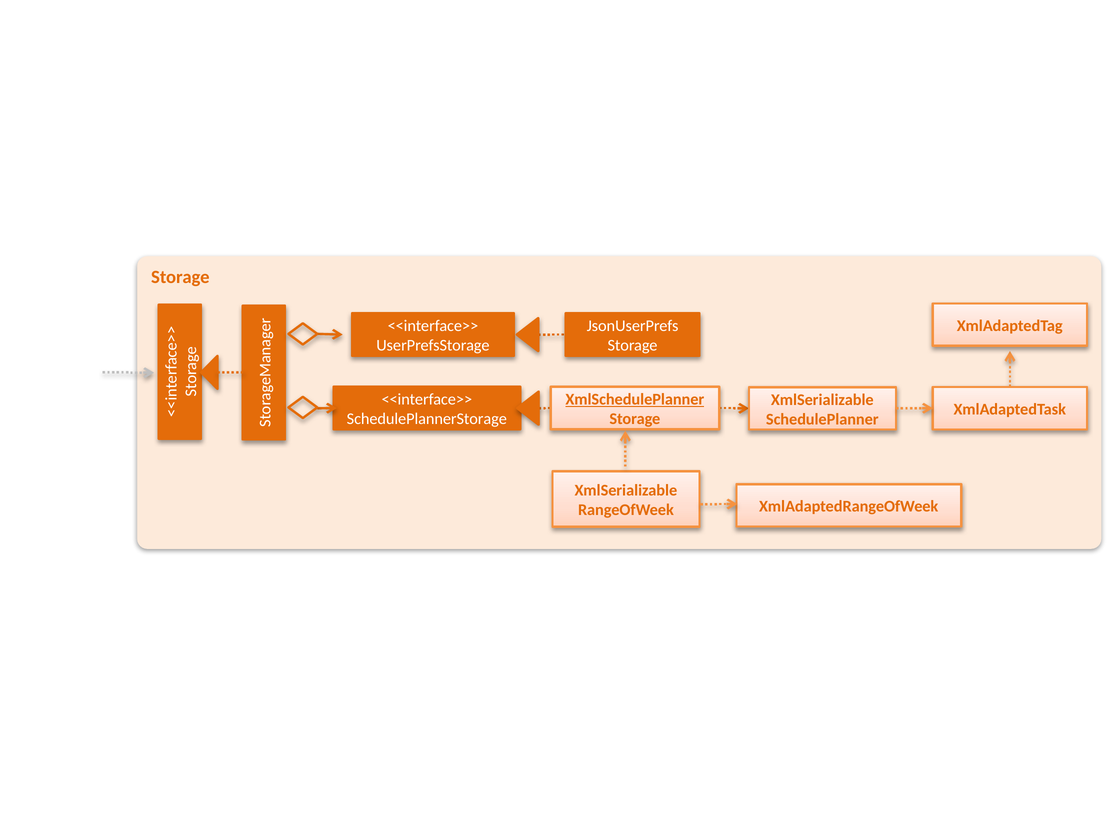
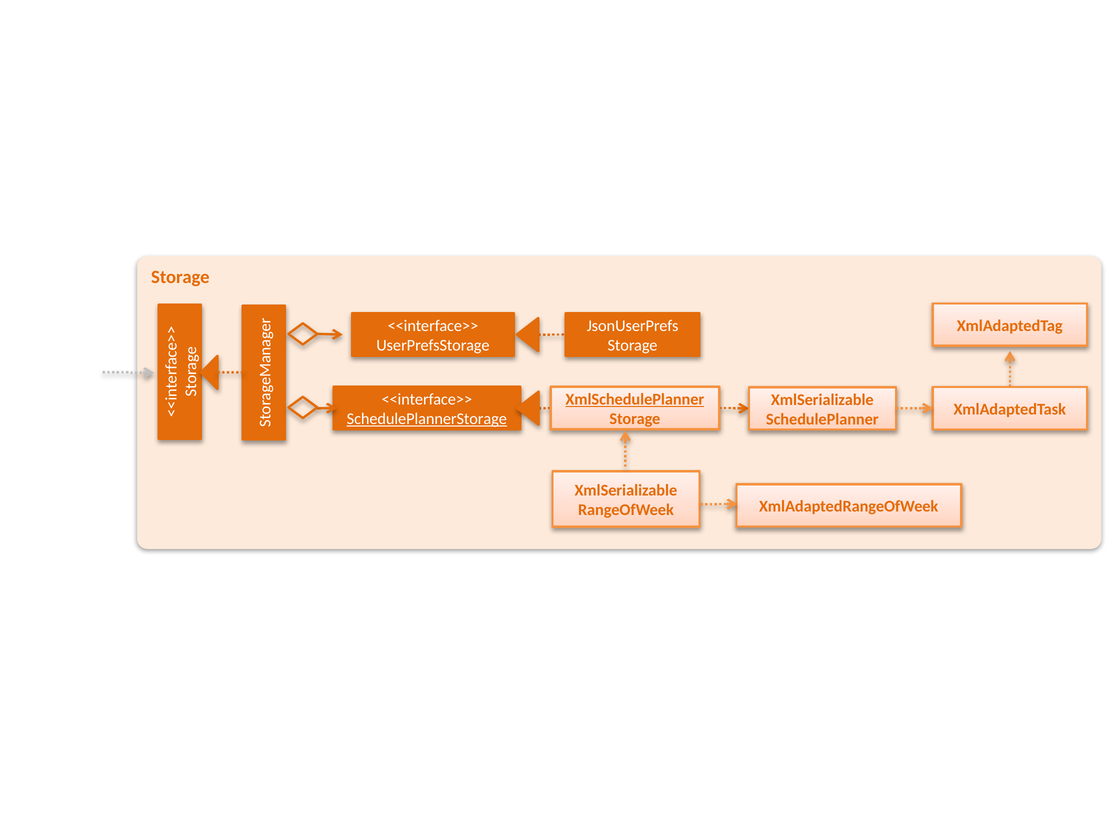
SchedulePlannerStorage underline: none -> present
